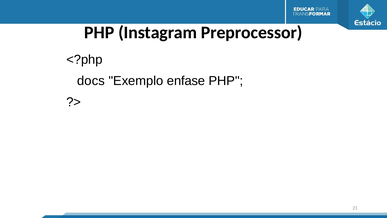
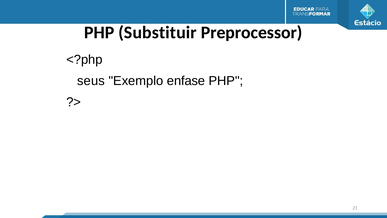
Instagram: Instagram -> Substituir
docs: docs -> seus
